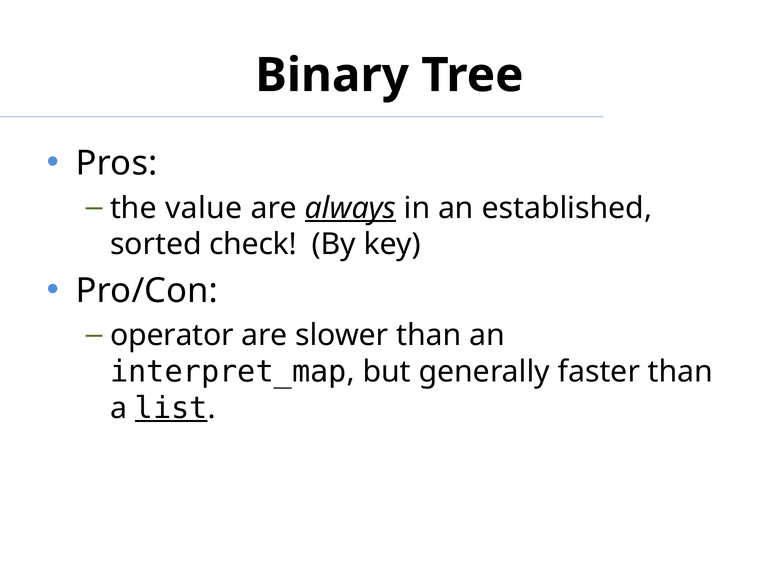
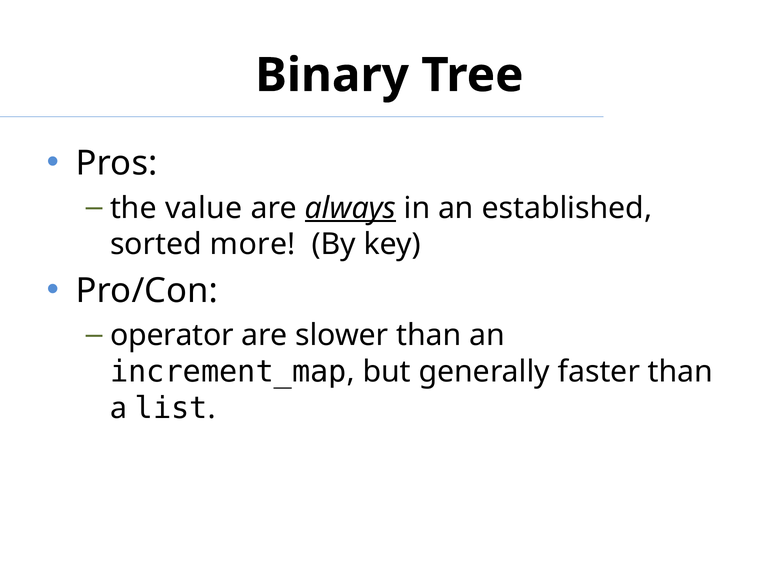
check: check -> more
interpret_map: interpret_map -> increment_map
list underline: present -> none
